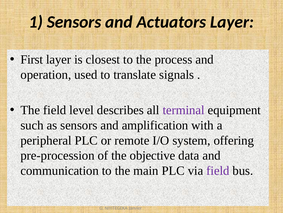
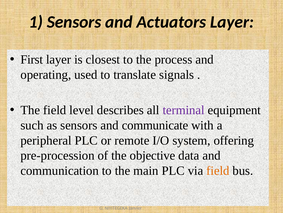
operation: operation -> operating
amplification: amplification -> communicate
field at (218, 170) colour: purple -> orange
